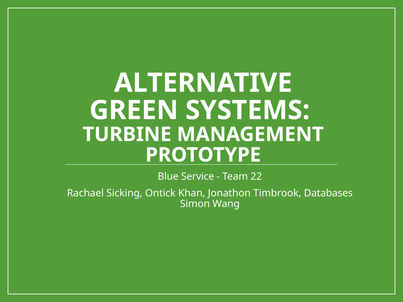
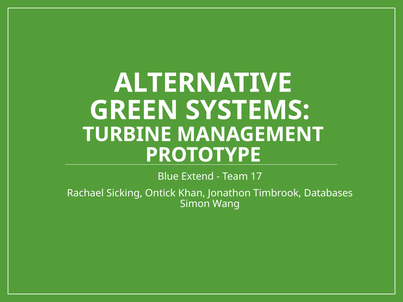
Service: Service -> Extend
22: 22 -> 17
